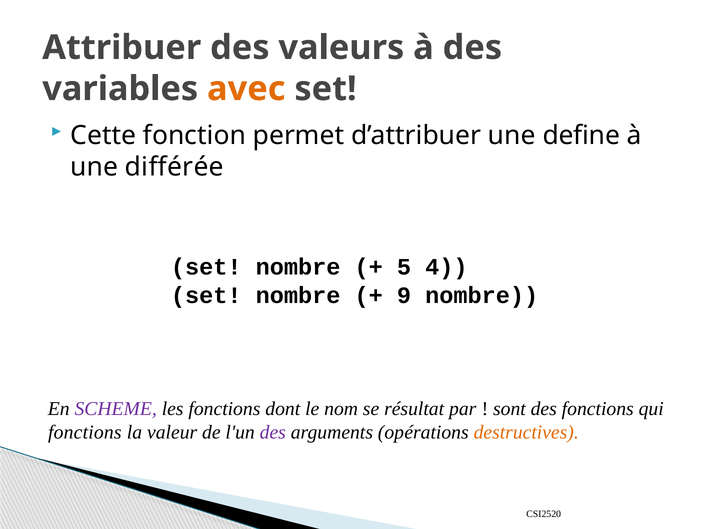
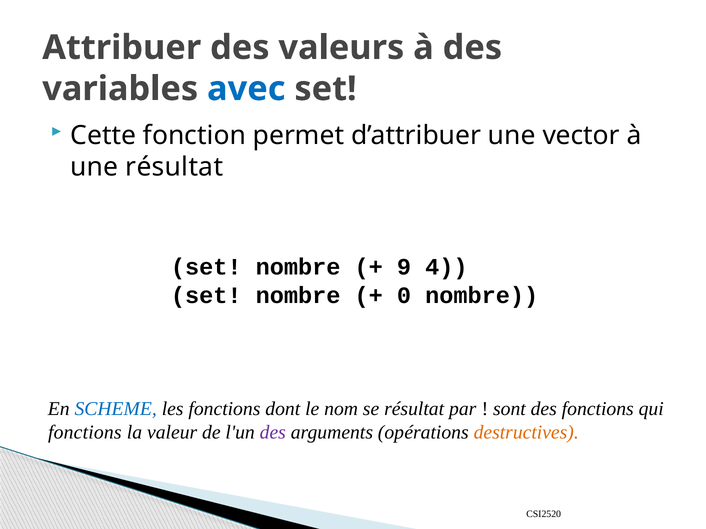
avec colour: orange -> blue
define: define -> vector
une différée: différée -> résultat
5: 5 -> 9
9: 9 -> 0
SCHEME colour: purple -> blue
